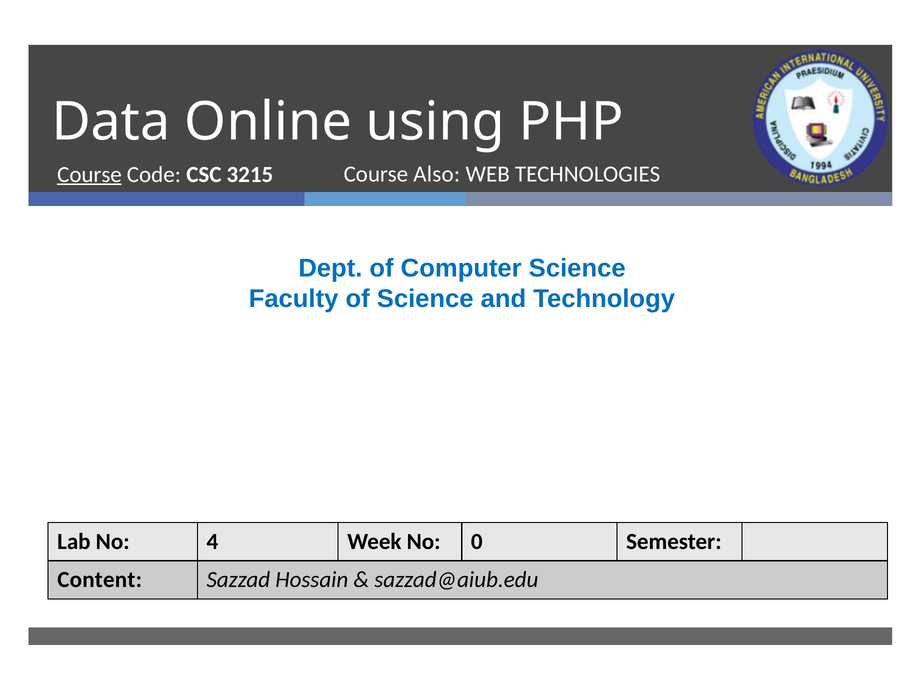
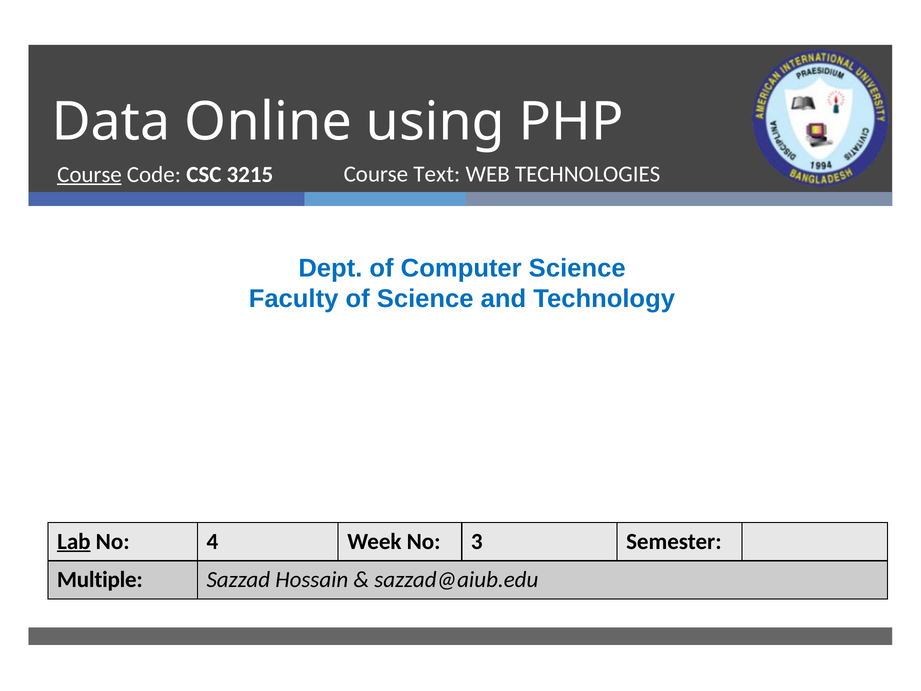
Also: Also -> Text
Lab underline: none -> present
0: 0 -> 3
Content: Content -> Multiple
